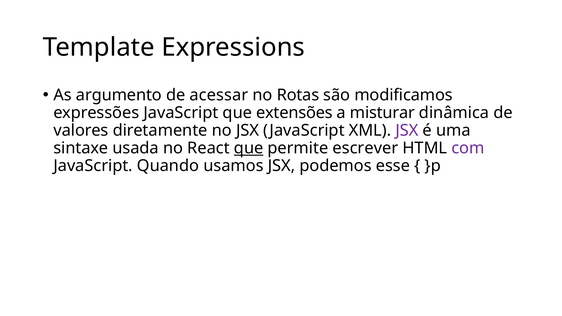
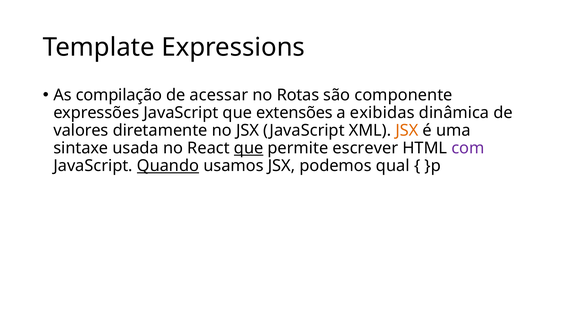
argumento: argumento -> compilação
modificamos: modificamos -> componente
misturar: misturar -> exibidas
JSX at (407, 130) colour: purple -> orange
Quando underline: none -> present
esse: esse -> qual
